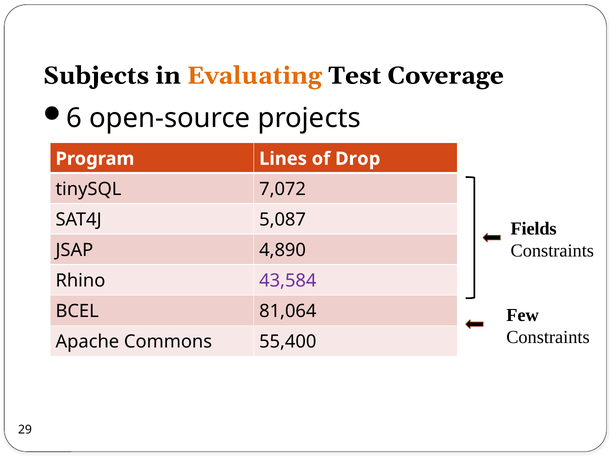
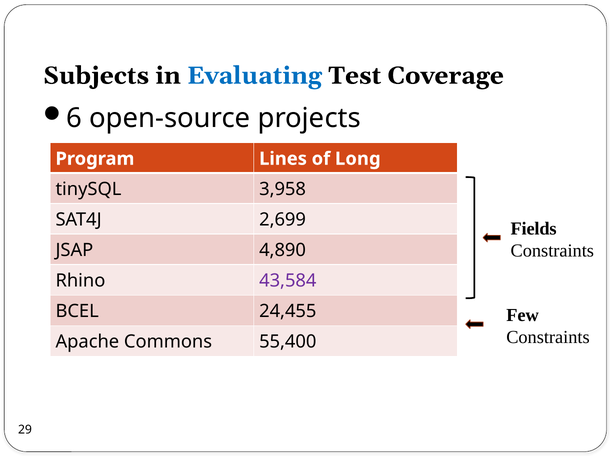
Evaluating colour: orange -> blue
Drop: Drop -> Long
7,072: 7,072 -> 3,958
5,087: 5,087 -> 2,699
81,064: 81,064 -> 24,455
